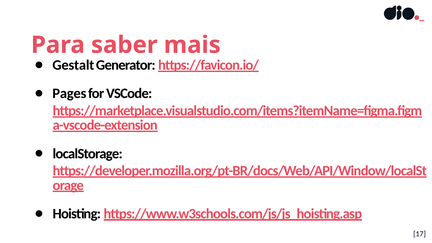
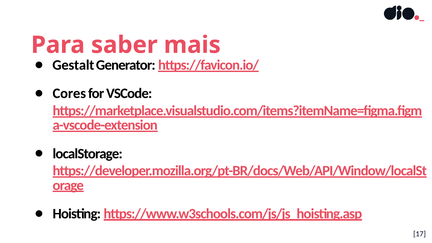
Pages: Pages -> Cores
